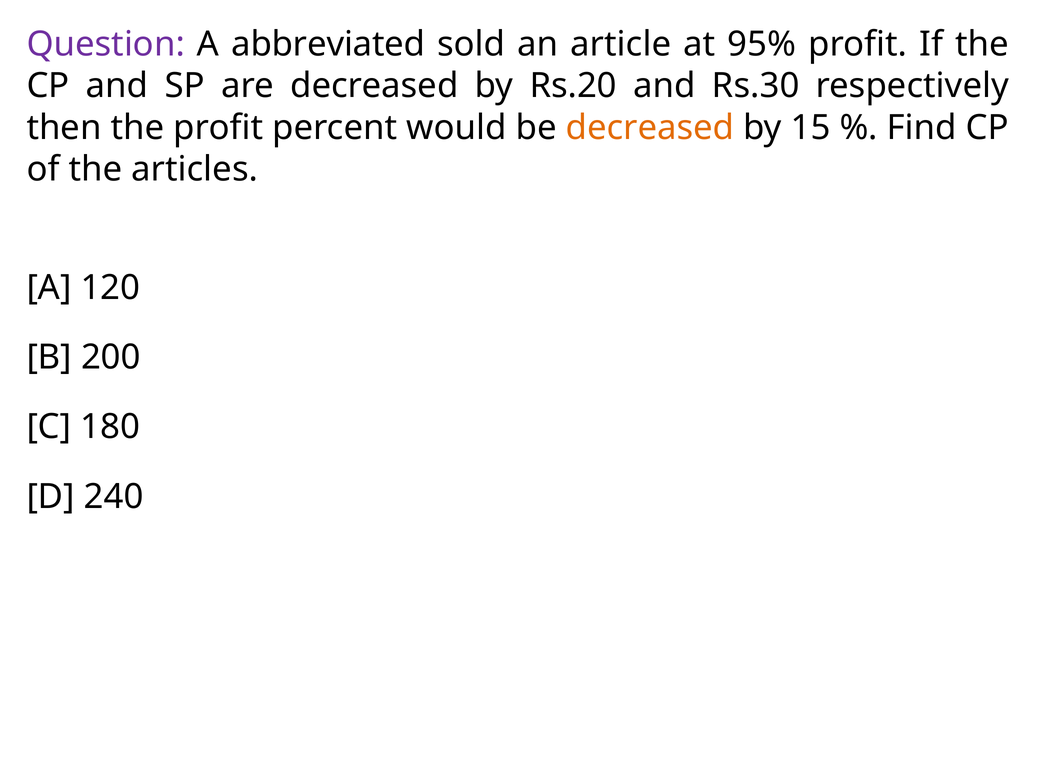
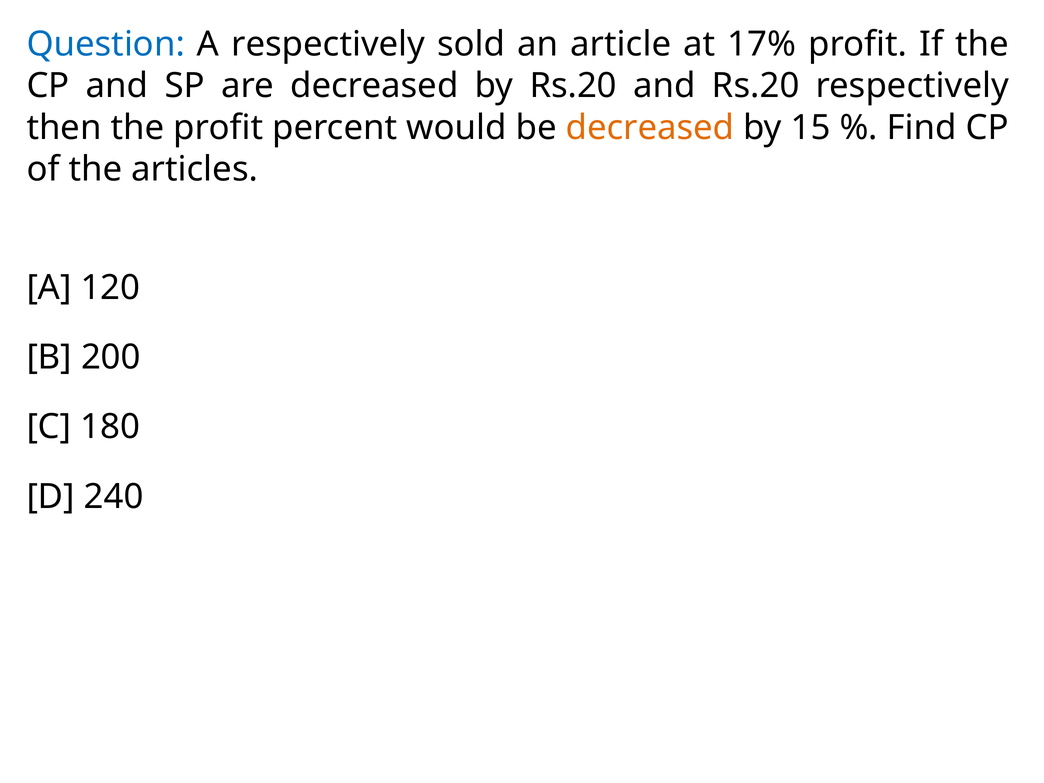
Question colour: purple -> blue
A abbreviated: abbreviated -> respectively
95%: 95% -> 17%
and Rs.30: Rs.30 -> Rs.20
